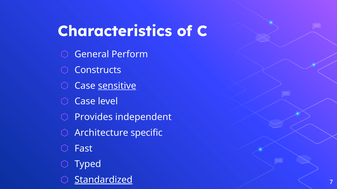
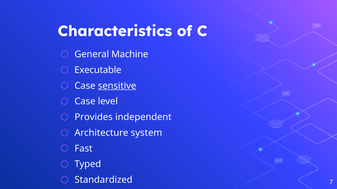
Perform: Perform -> Machine
Constructs: Constructs -> Executable
specific: specific -> system
Standardized underline: present -> none
